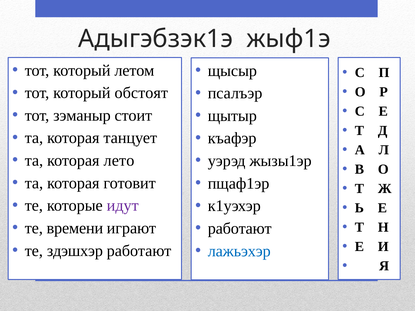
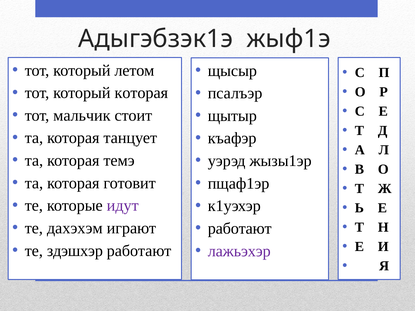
который обстоят: обстоят -> которая
зэманыр: зэманыр -> мальчик
лето: лето -> темэ
времени: времени -> дахэхэм
лажьэхэр colour: blue -> purple
